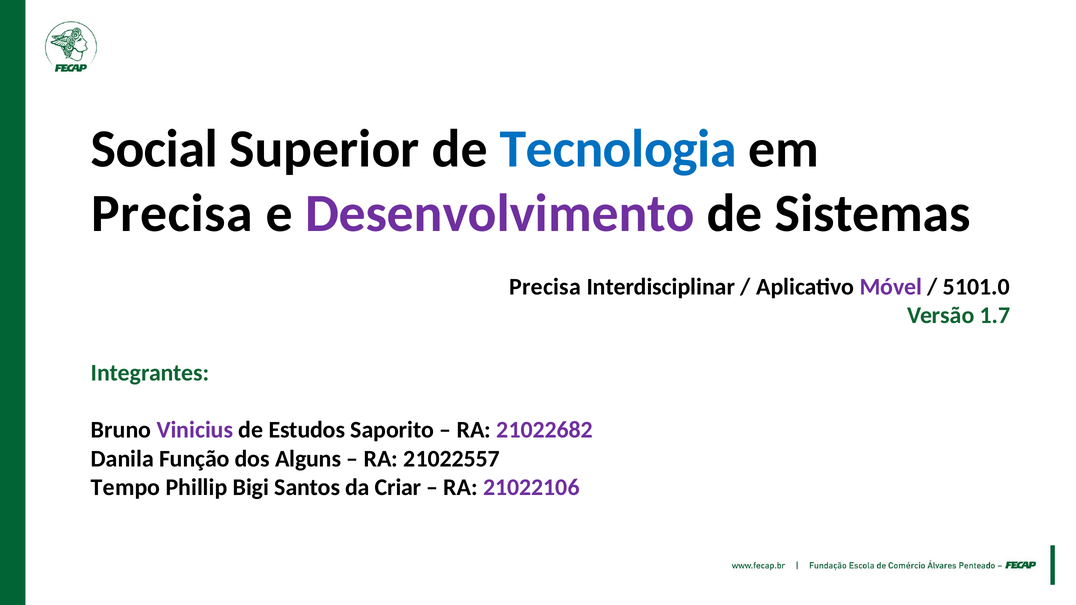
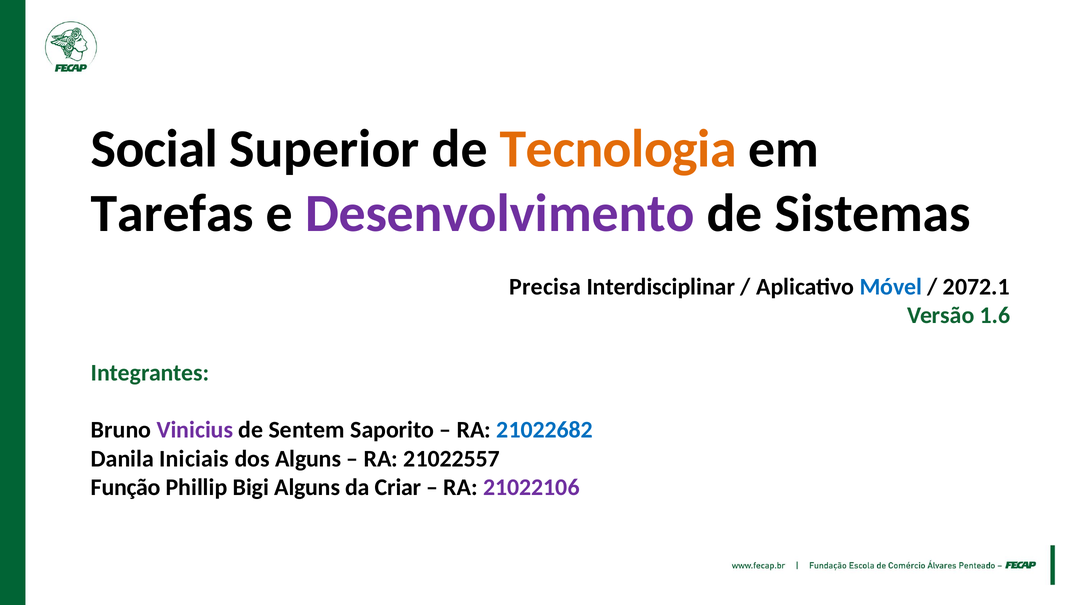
Tecnologia colour: blue -> orange
Precisa at (172, 214): Precisa -> Tarefas
Móvel colour: purple -> blue
5101.0: 5101.0 -> 2072.1
1.7: 1.7 -> 1.6
Estudos: Estudos -> Sentem
21022682 colour: purple -> blue
Função: Função -> Iniciais
Tempo: Tempo -> Função
Bigi Santos: Santos -> Alguns
